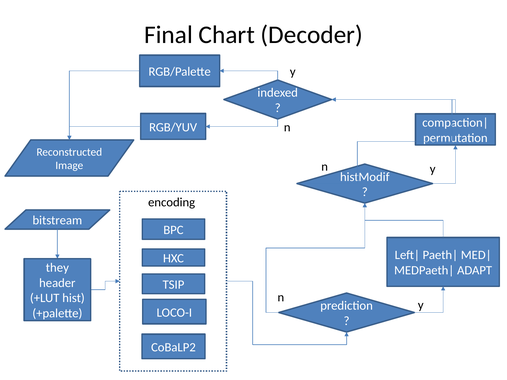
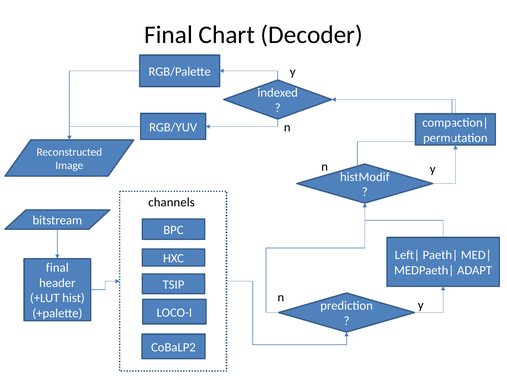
encoding: encoding -> channels
they at (57, 268): they -> final
